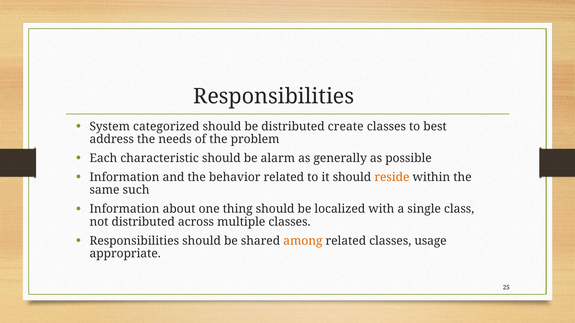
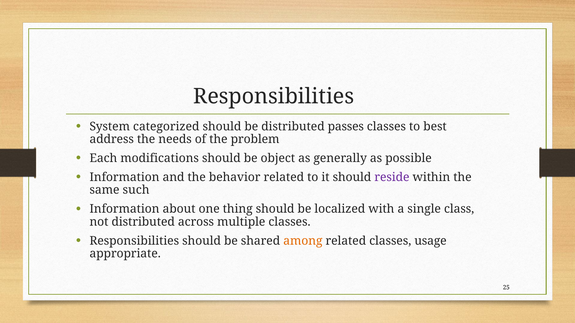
create: create -> passes
characteristic: characteristic -> modifications
alarm: alarm -> object
reside colour: orange -> purple
